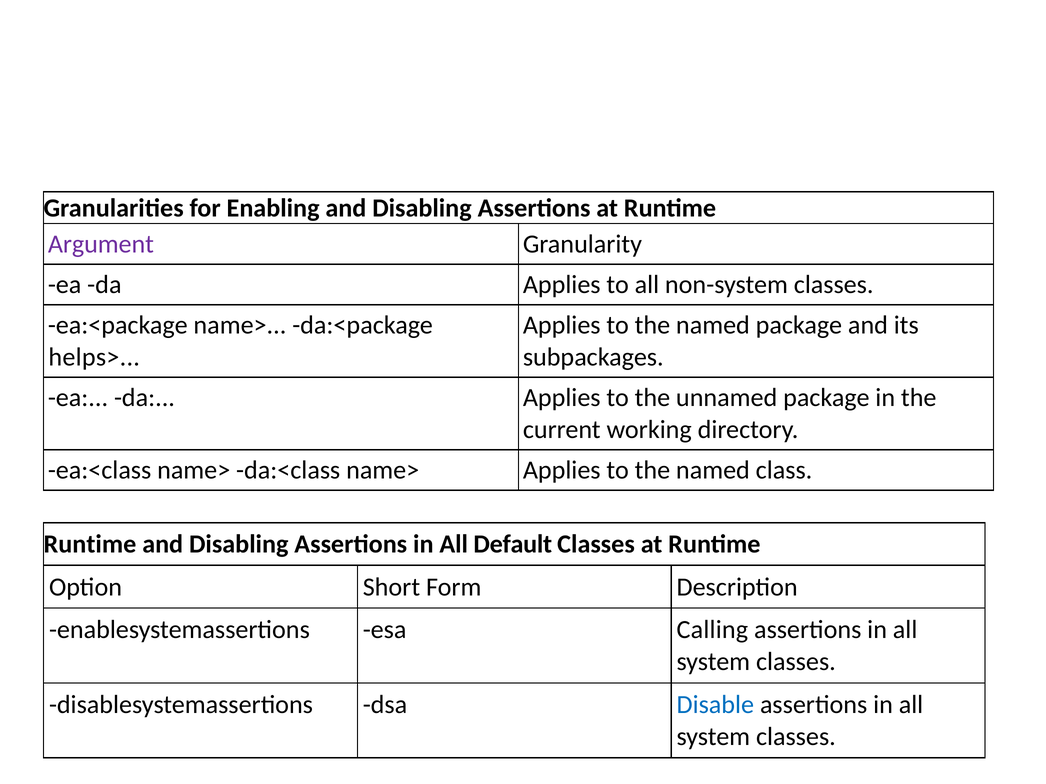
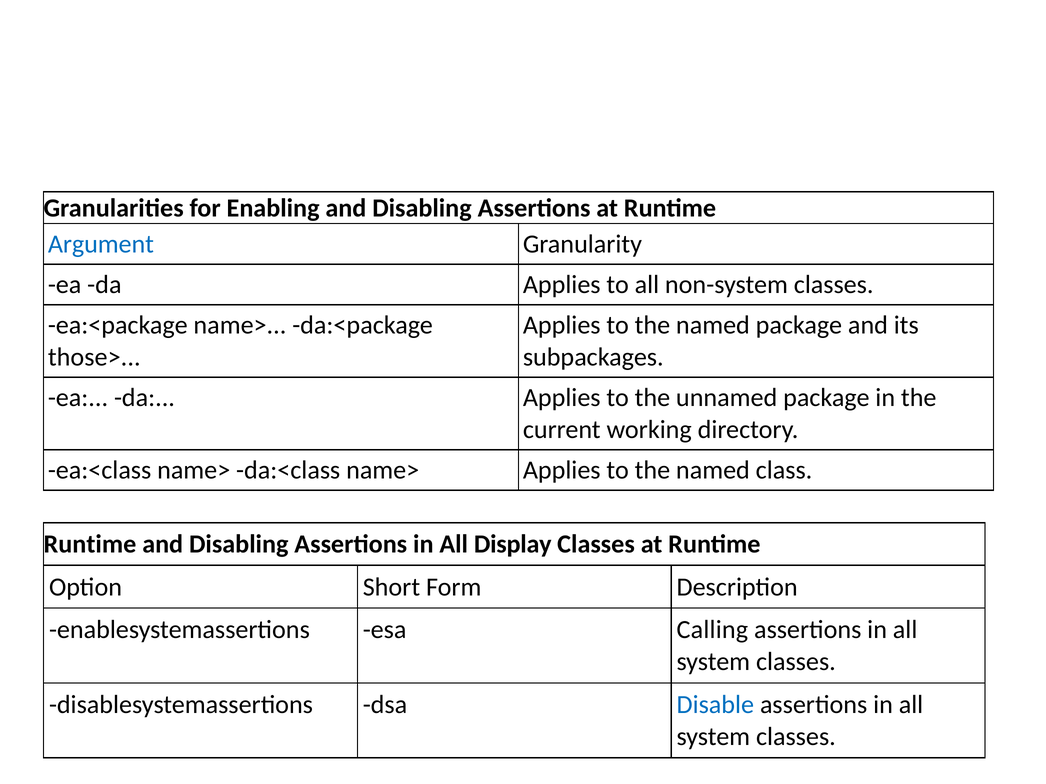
Argument colour: purple -> blue
helps>: helps> -> those>
Default: Default -> Display
